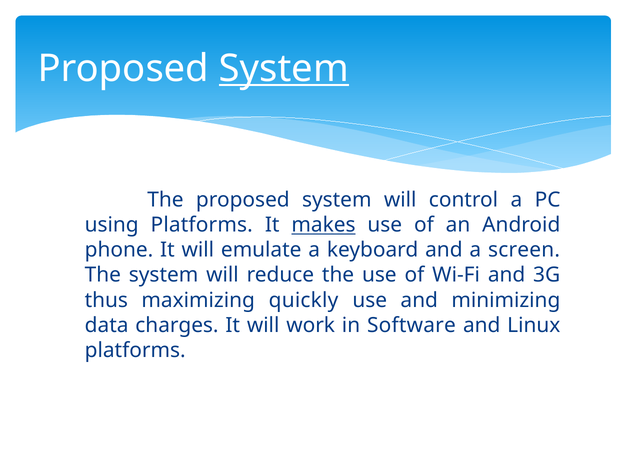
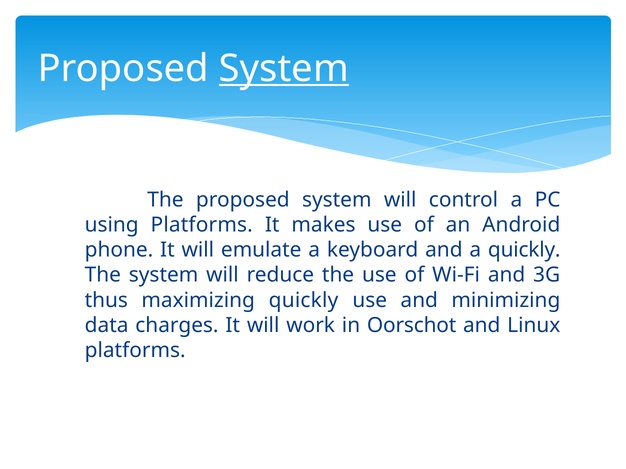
makes underline: present -> none
a screen: screen -> quickly
Software: Software -> Oorschot
